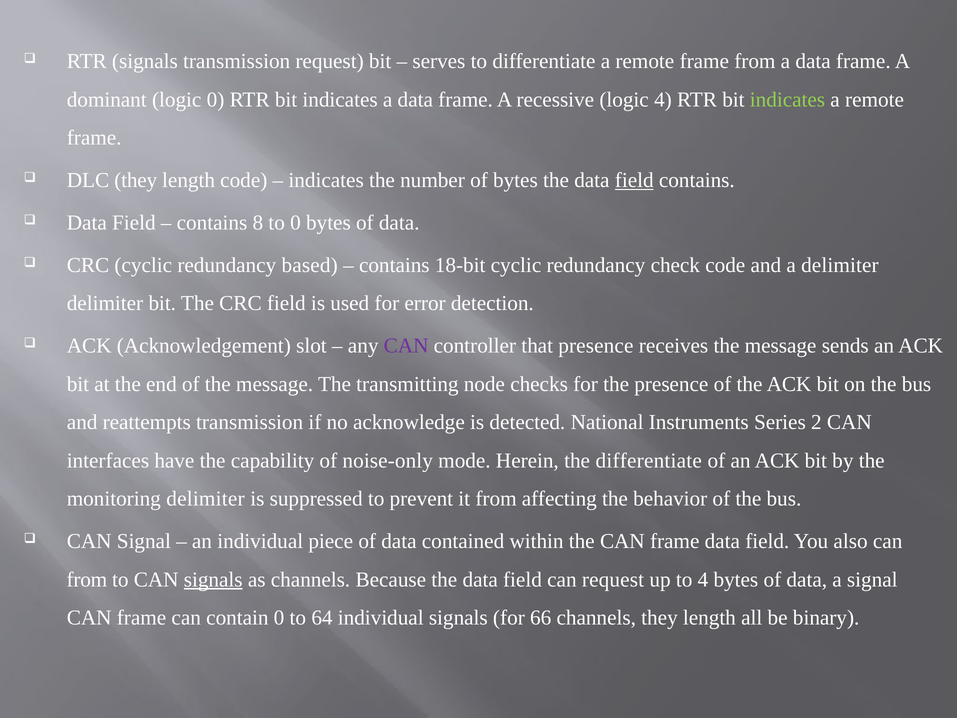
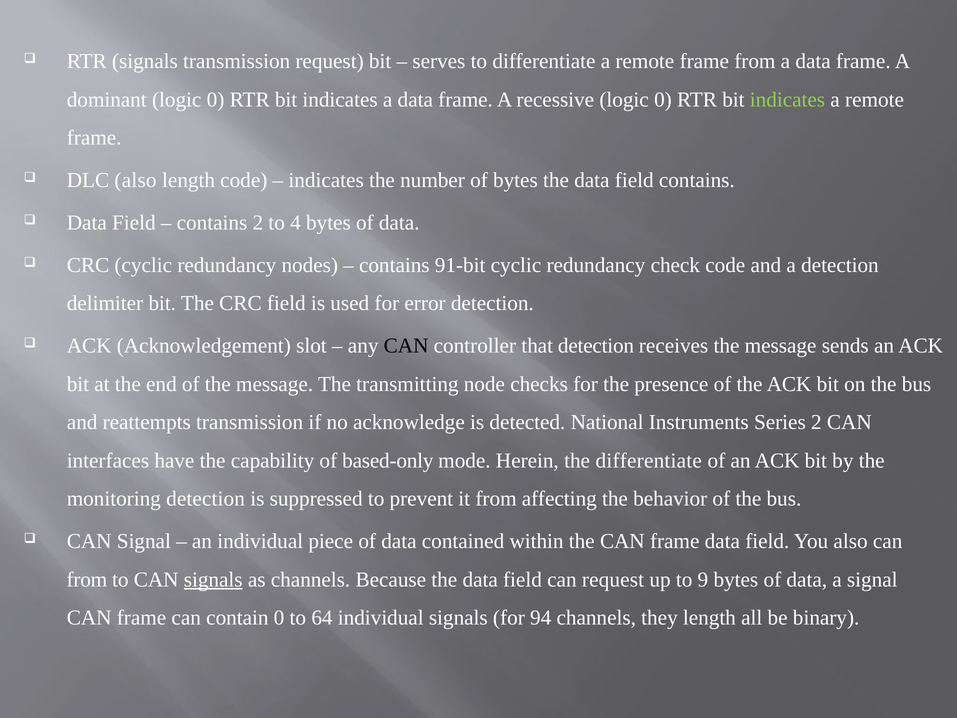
recessive logic 4: 4 -> 0
DLC they: they -> also
field at (634, 180) underline: present -> none
contains 8: 8 -> 2
to 0: 0 -> 4
based: based -> nodes
18-bit: 18-bit -> 91-bit
a delimiter: delimiter -> detection
CAN at (406, 346) colour: purple -> black
that presence: presence -> detection
noise-only: noise-only -> based-only
monitoring delimiter: delimiter -> detection
to 4: 4 -> 9
66: 66 -> 94
